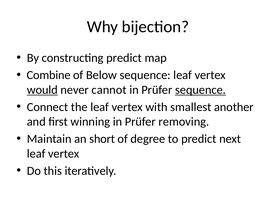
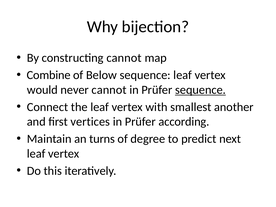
constructing predict: predict -> cannot
would underline: present -> none
winning: winning -> vertices
removing: removing -> according
short: short -> turns
